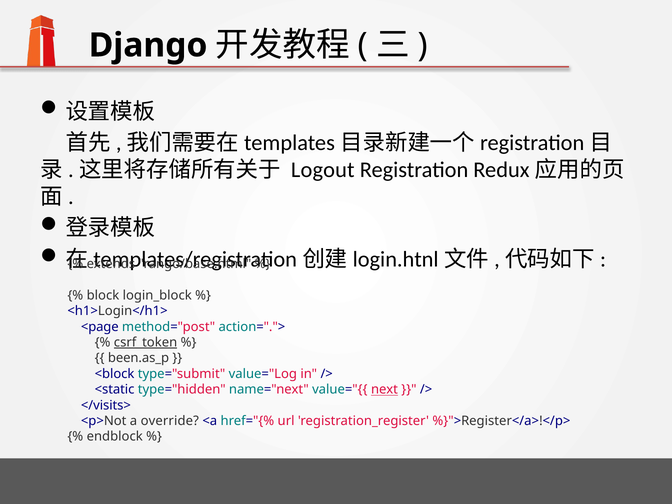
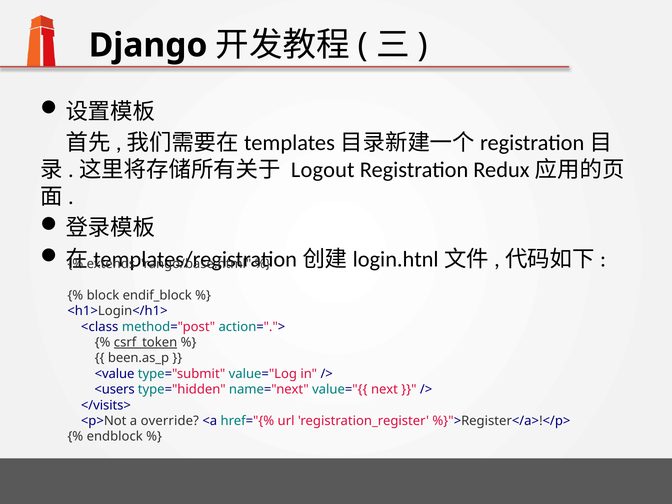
login_block: login_block -> endif_block
<page: <page -> <class
<block: <block -> <value
<static: <static -> <users
next underline: present -> none
